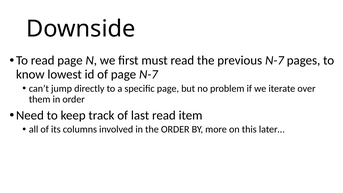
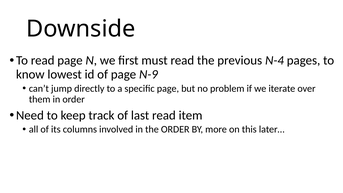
previous N-7: N-7 -> N-4
page N-7: N-7 -> N-9
